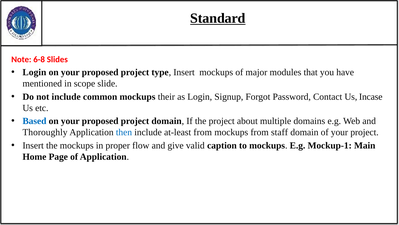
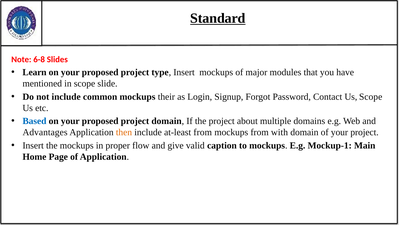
Login at (34, 72): Login -> Learn
Us Incase: Incase -> Scope
Thoroughly: Thoroughly -> Advantages
then colour: blue -> orange
staff: staff -> with
